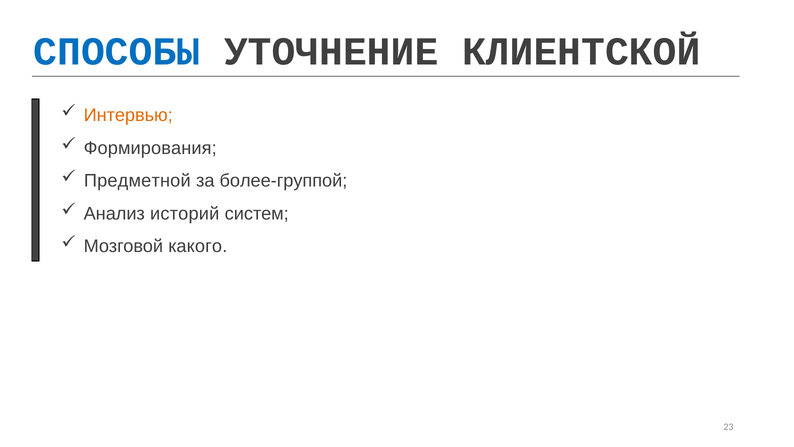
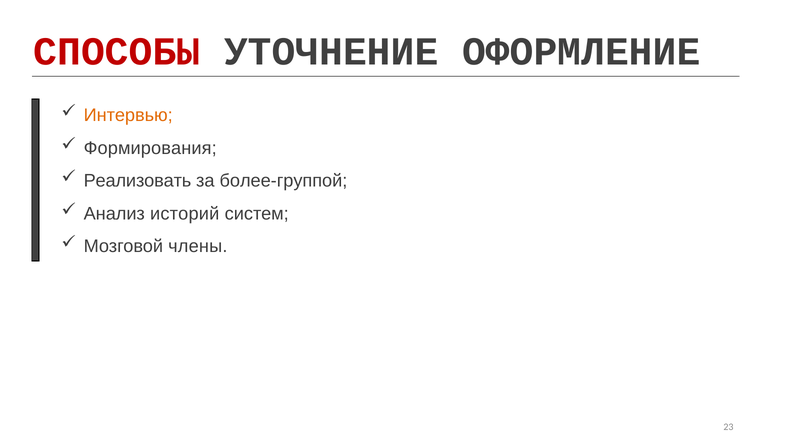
СПОСОБЫ colour: blue -> red
КЛИЕНТСКОЙ: КЛИЕНТСКОЙ -> ОФОРМЛЕНИЕ
Предметной: Предметной -> Реализовать
какого: какого -> члены
